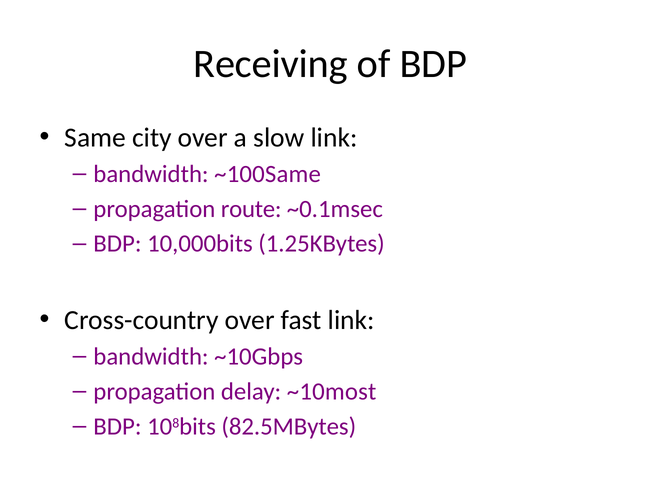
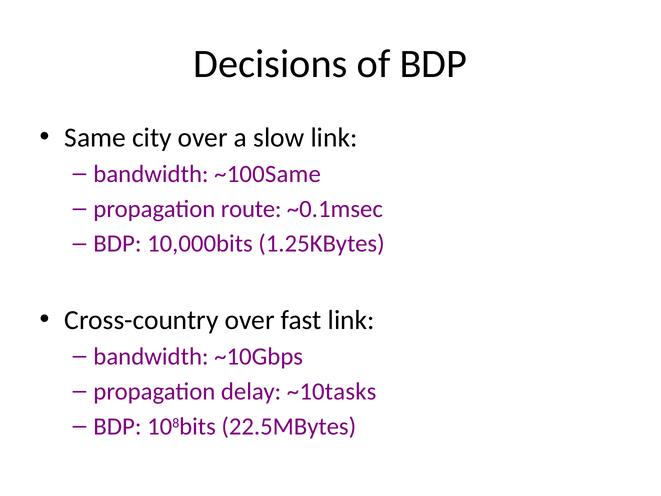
Receiving: Receiving -> Decisions
~10most: ~10most -> ~10tasks
82.5MBytes: 82.5MBytes -> 22.5MBytes
